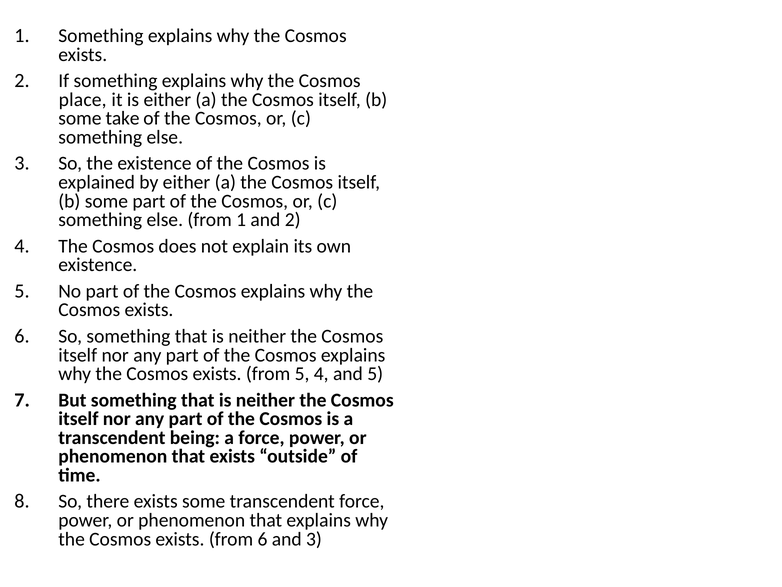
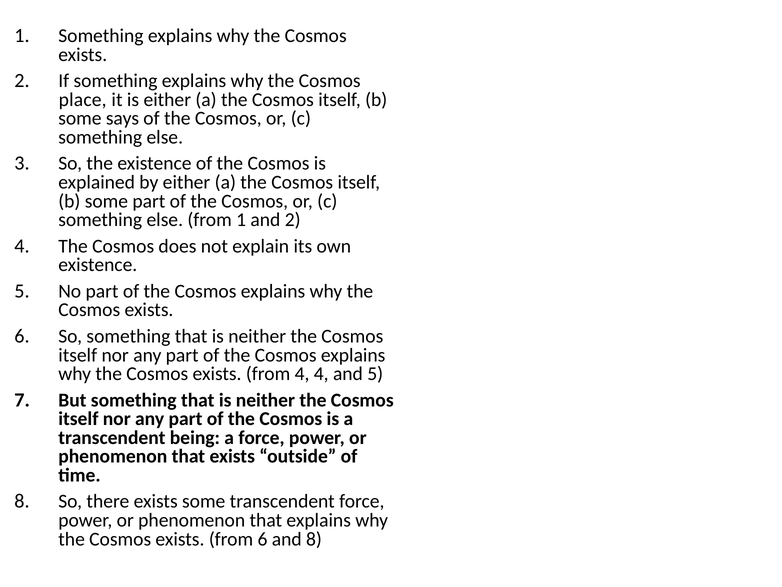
take: take -> says
from 5: 5 -> 4
and 3: 3 -> 8
